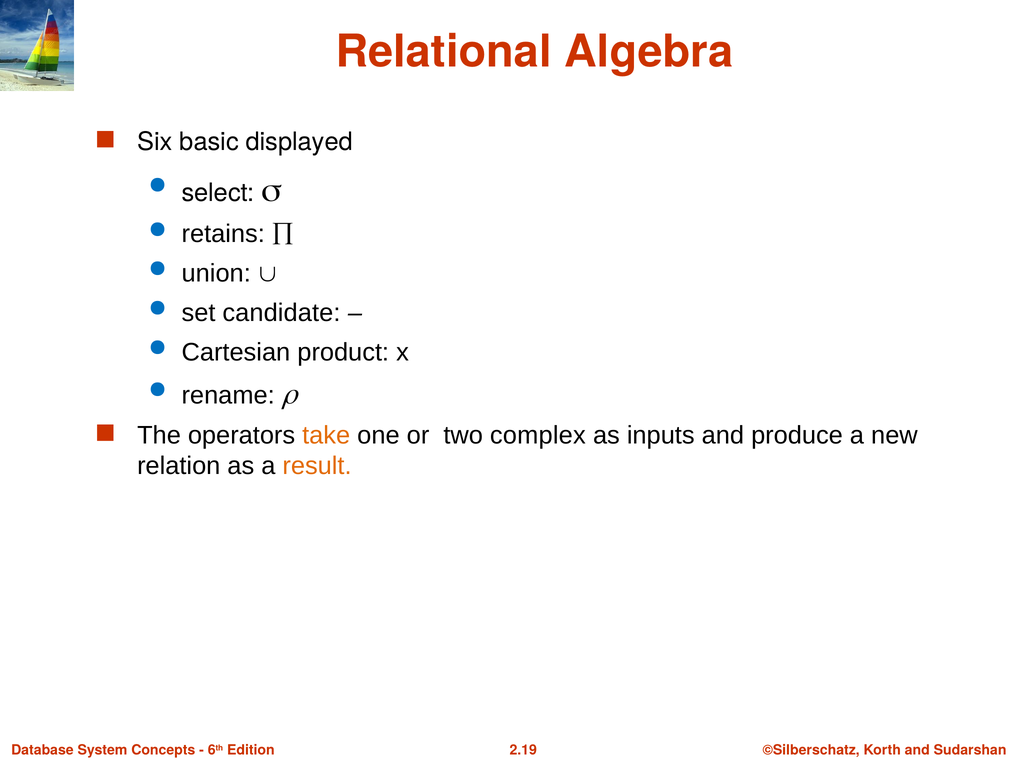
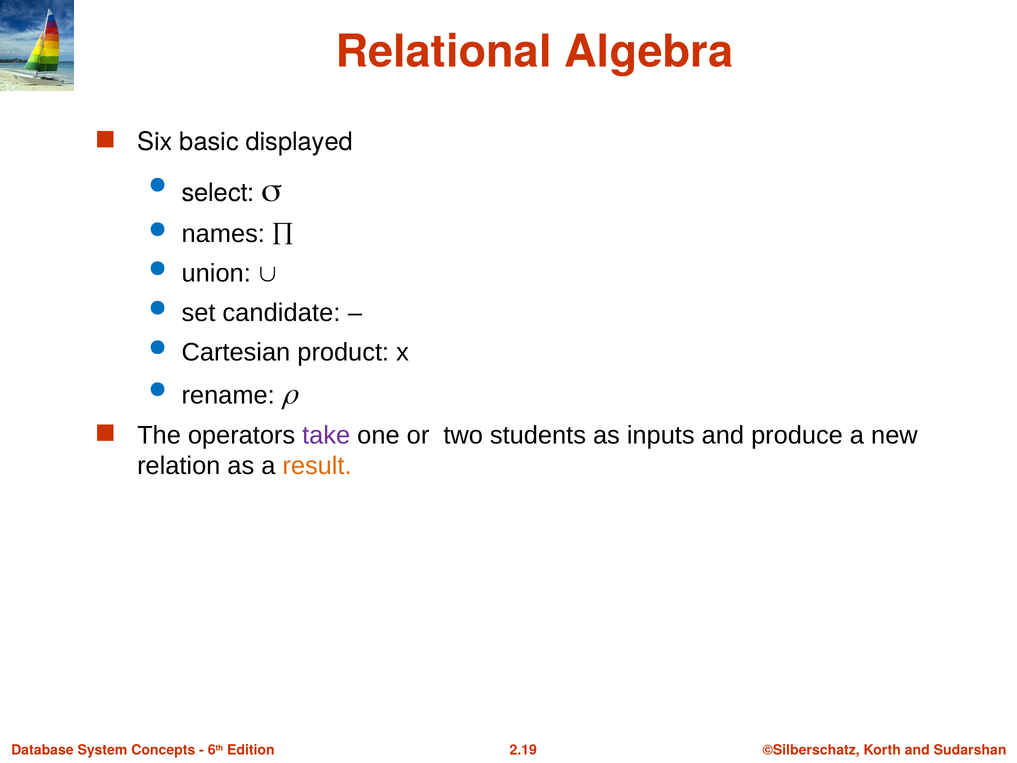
retains: retains -> names
take colour: orange -> purple
complex: complex -> students
